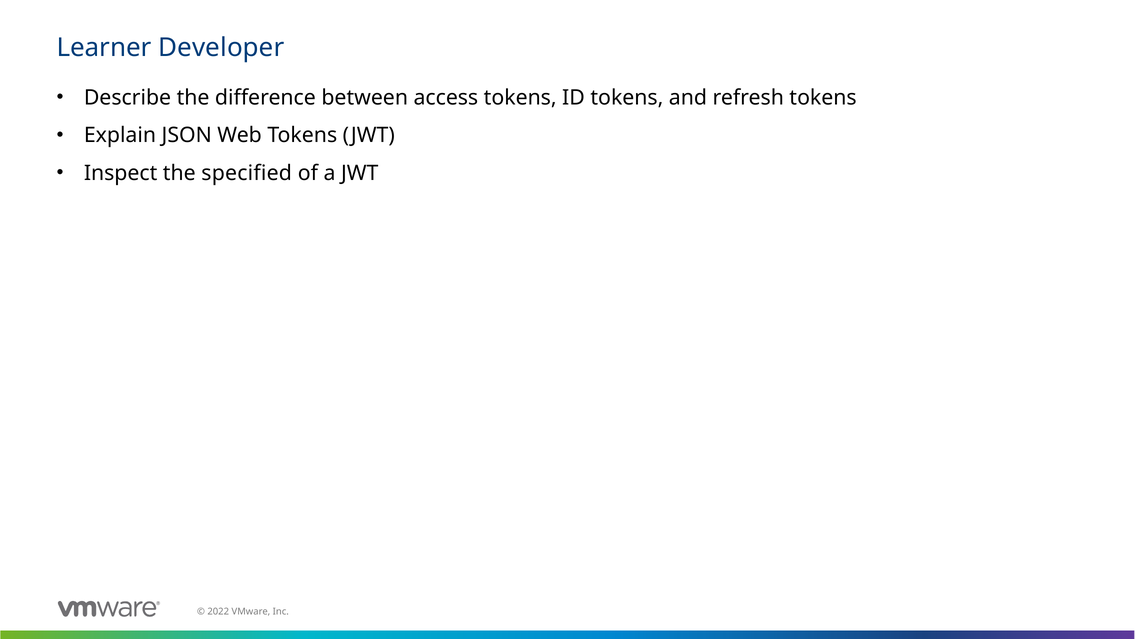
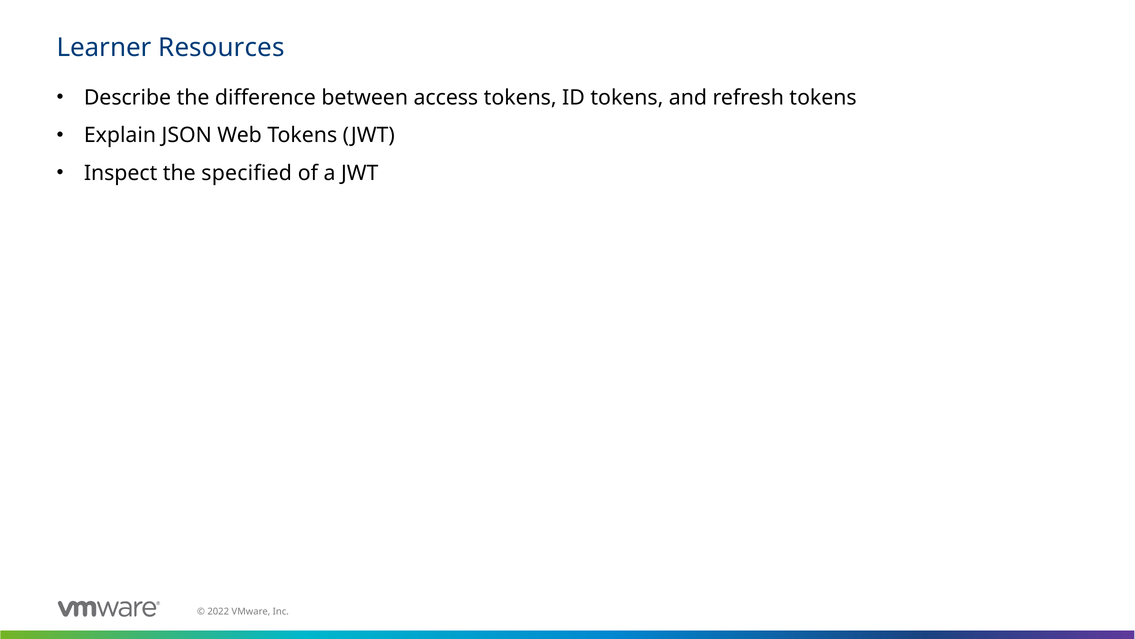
Developer: Developer -> Resources
